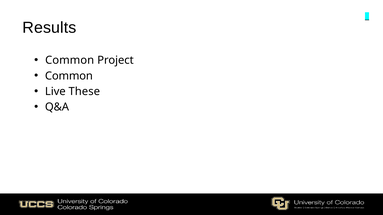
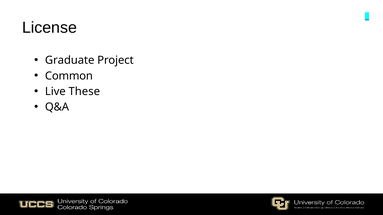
Results: Results -> License
Common at (70, 60): Common -> Graduate
